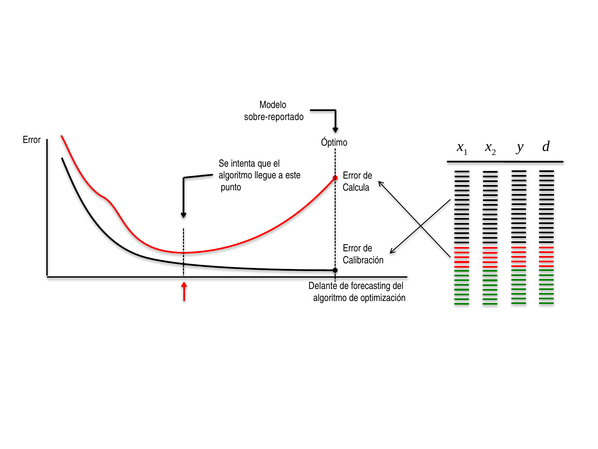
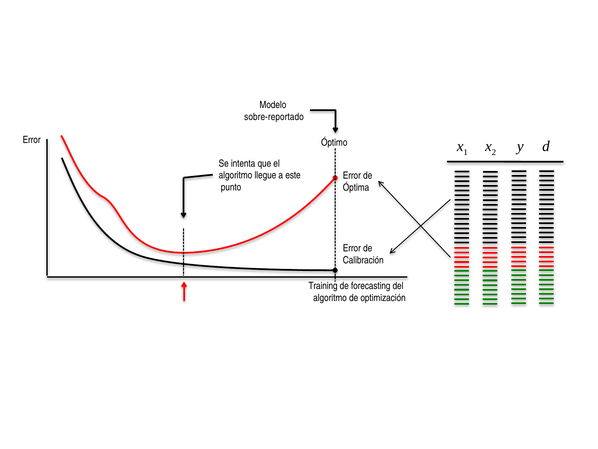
Calcula: Calcula -> Óptima
Delante: Delante -> Training
